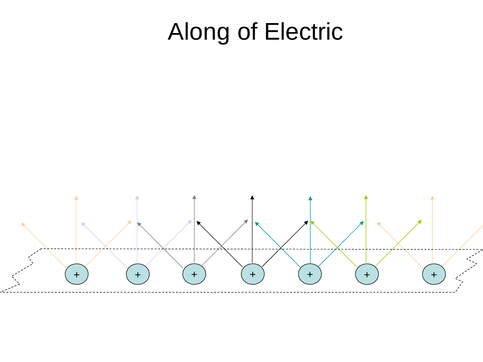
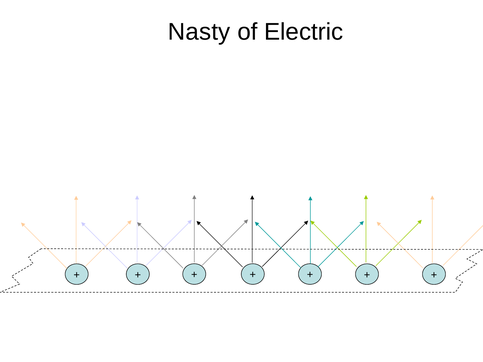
Along: Along -> Nasty
